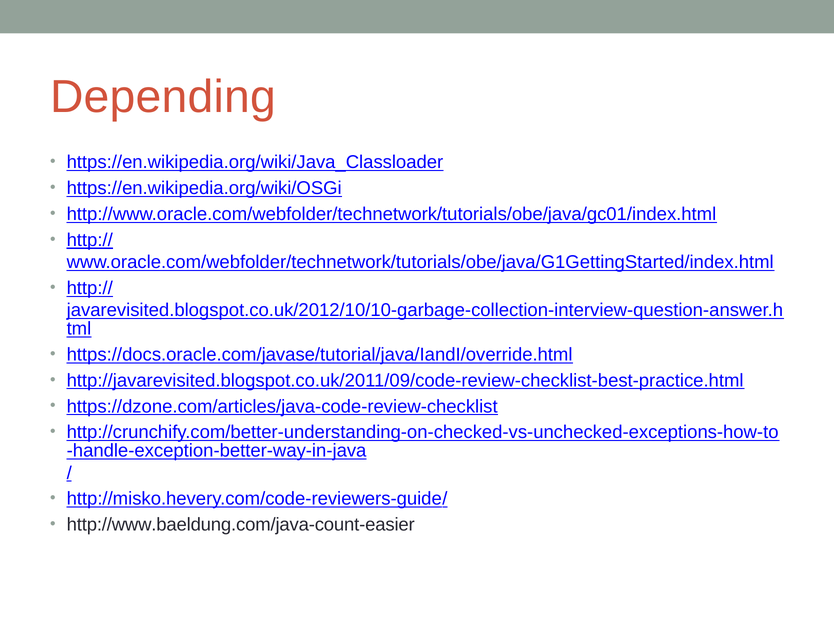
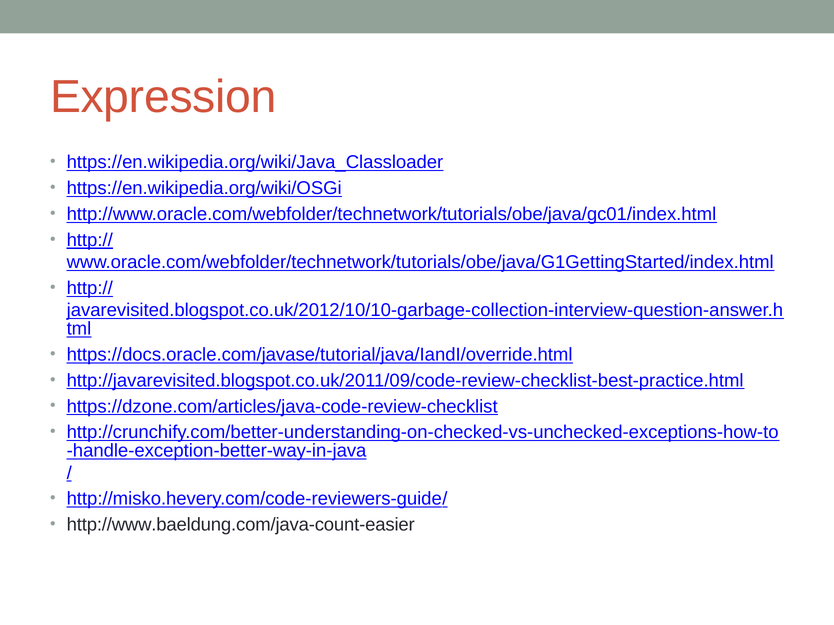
Depending: Depending -> Expression
